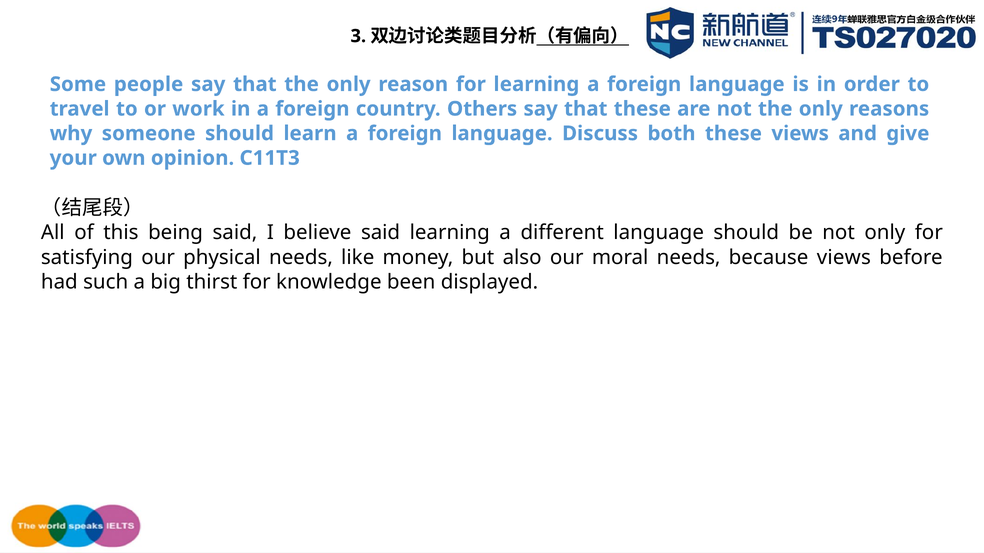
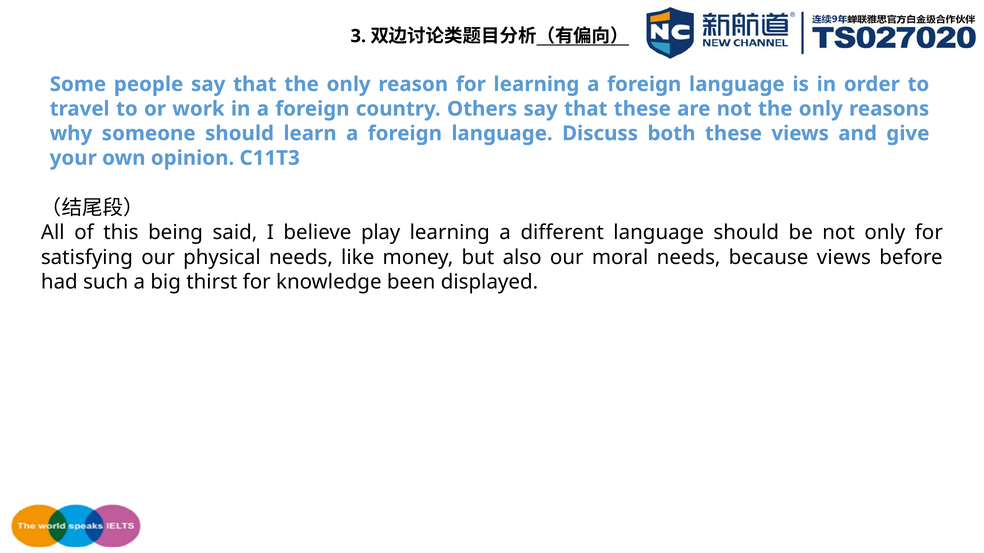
believe said: said -> play
